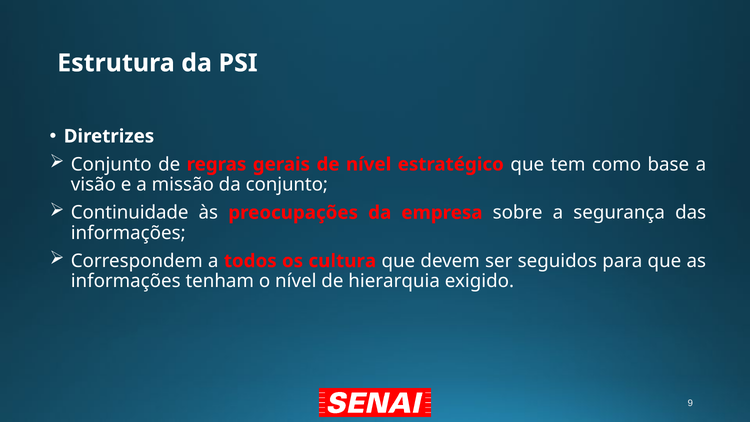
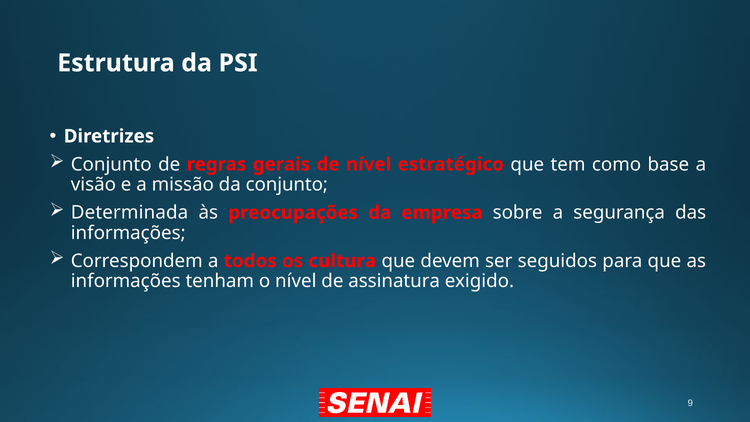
Continuidade: Continuidade -> Determinada
hierarquia: hierarquia -> assinatura
